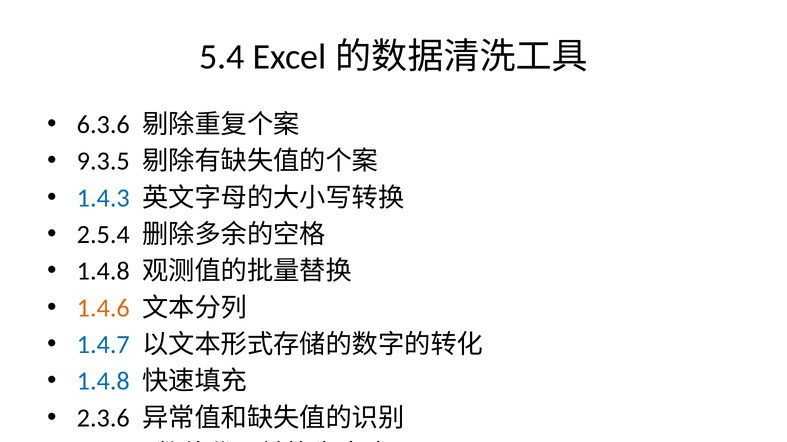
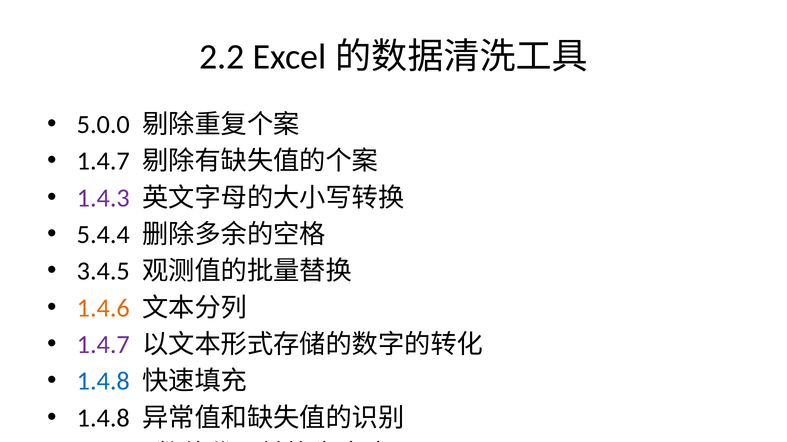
5.4: 5.4 -> 2.2
6.3.6: 6.3.6 -> 5.0.0
9.3.5 at (103, 162): 9.3.5 -> 1.4.7
1.4.3 colour: blue -> purple
2.5.4: 2.5.4 -> 5.4.4
1.4.8 at (103, 272): 1.4.8 -> 3.4.5
1.4.7 at (103, 345) colour: blue -> purple
2.3.6 at (103, 419): 2.3.6 -> 1.4.8
